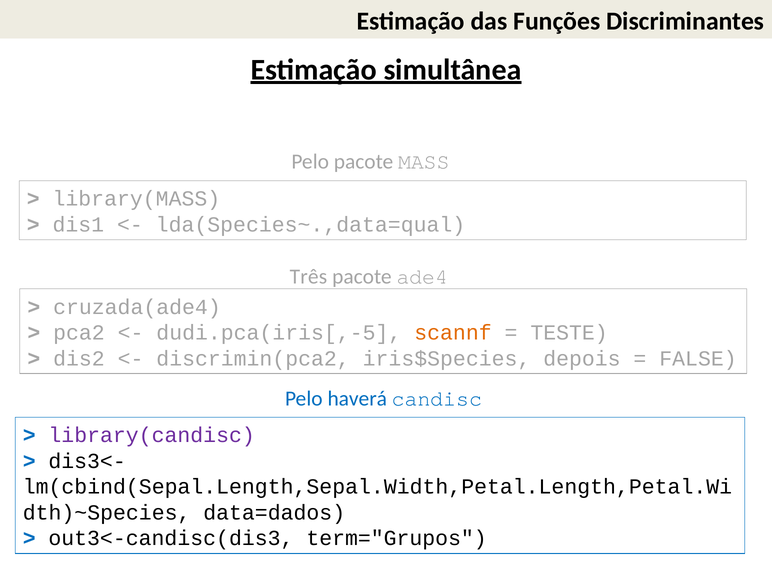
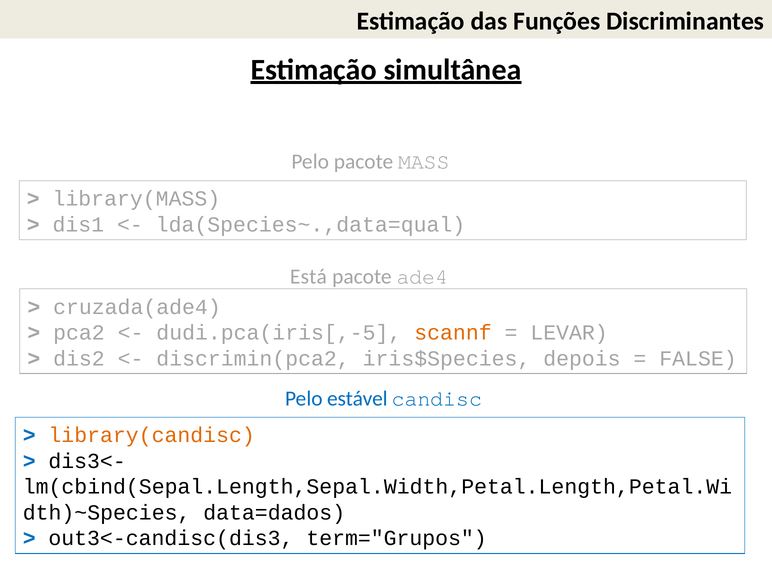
Três: Três -> Está
TESTE: TESTE -> LEVAR
haverá: haverá -> estável
library(candisc colour: purple -> orange
